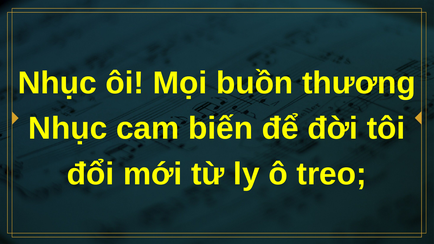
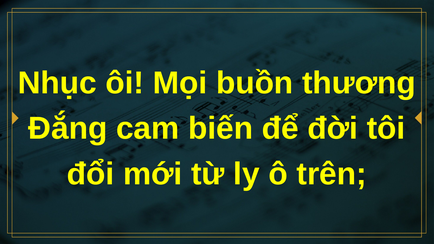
Nhục at (68, 129): Nhục -> Đắng
treo: treo -> trên
